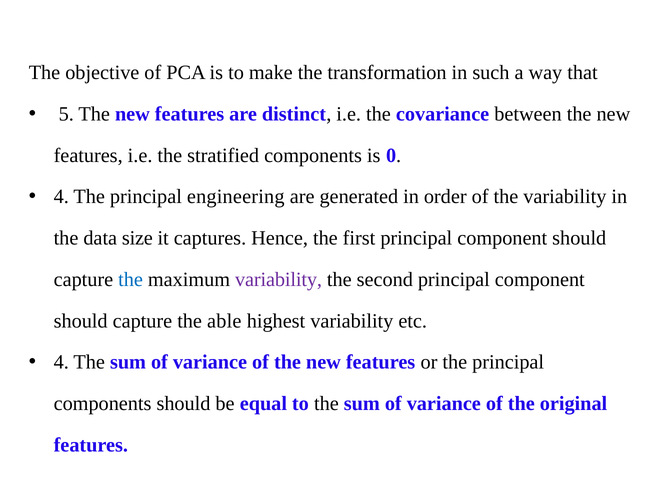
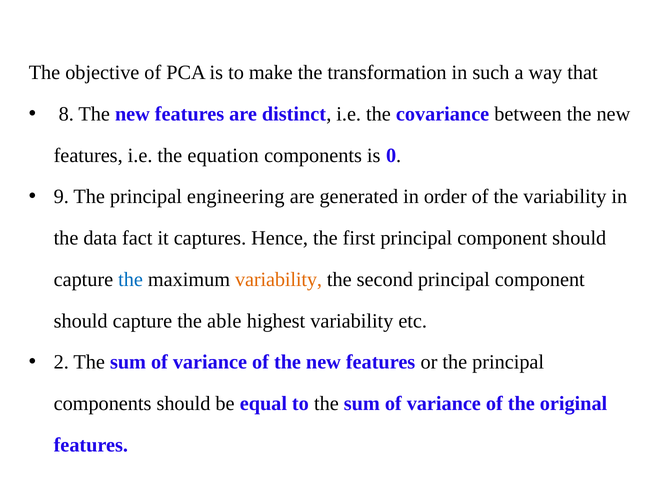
5: 5 -> 8
stratified: stratified -> equation
4 at (61, 197): 4 -> 9
size: size -> fact
variability at (279, 279) colour: purple -> orange
4 at (61, 362): 4 -> 2
